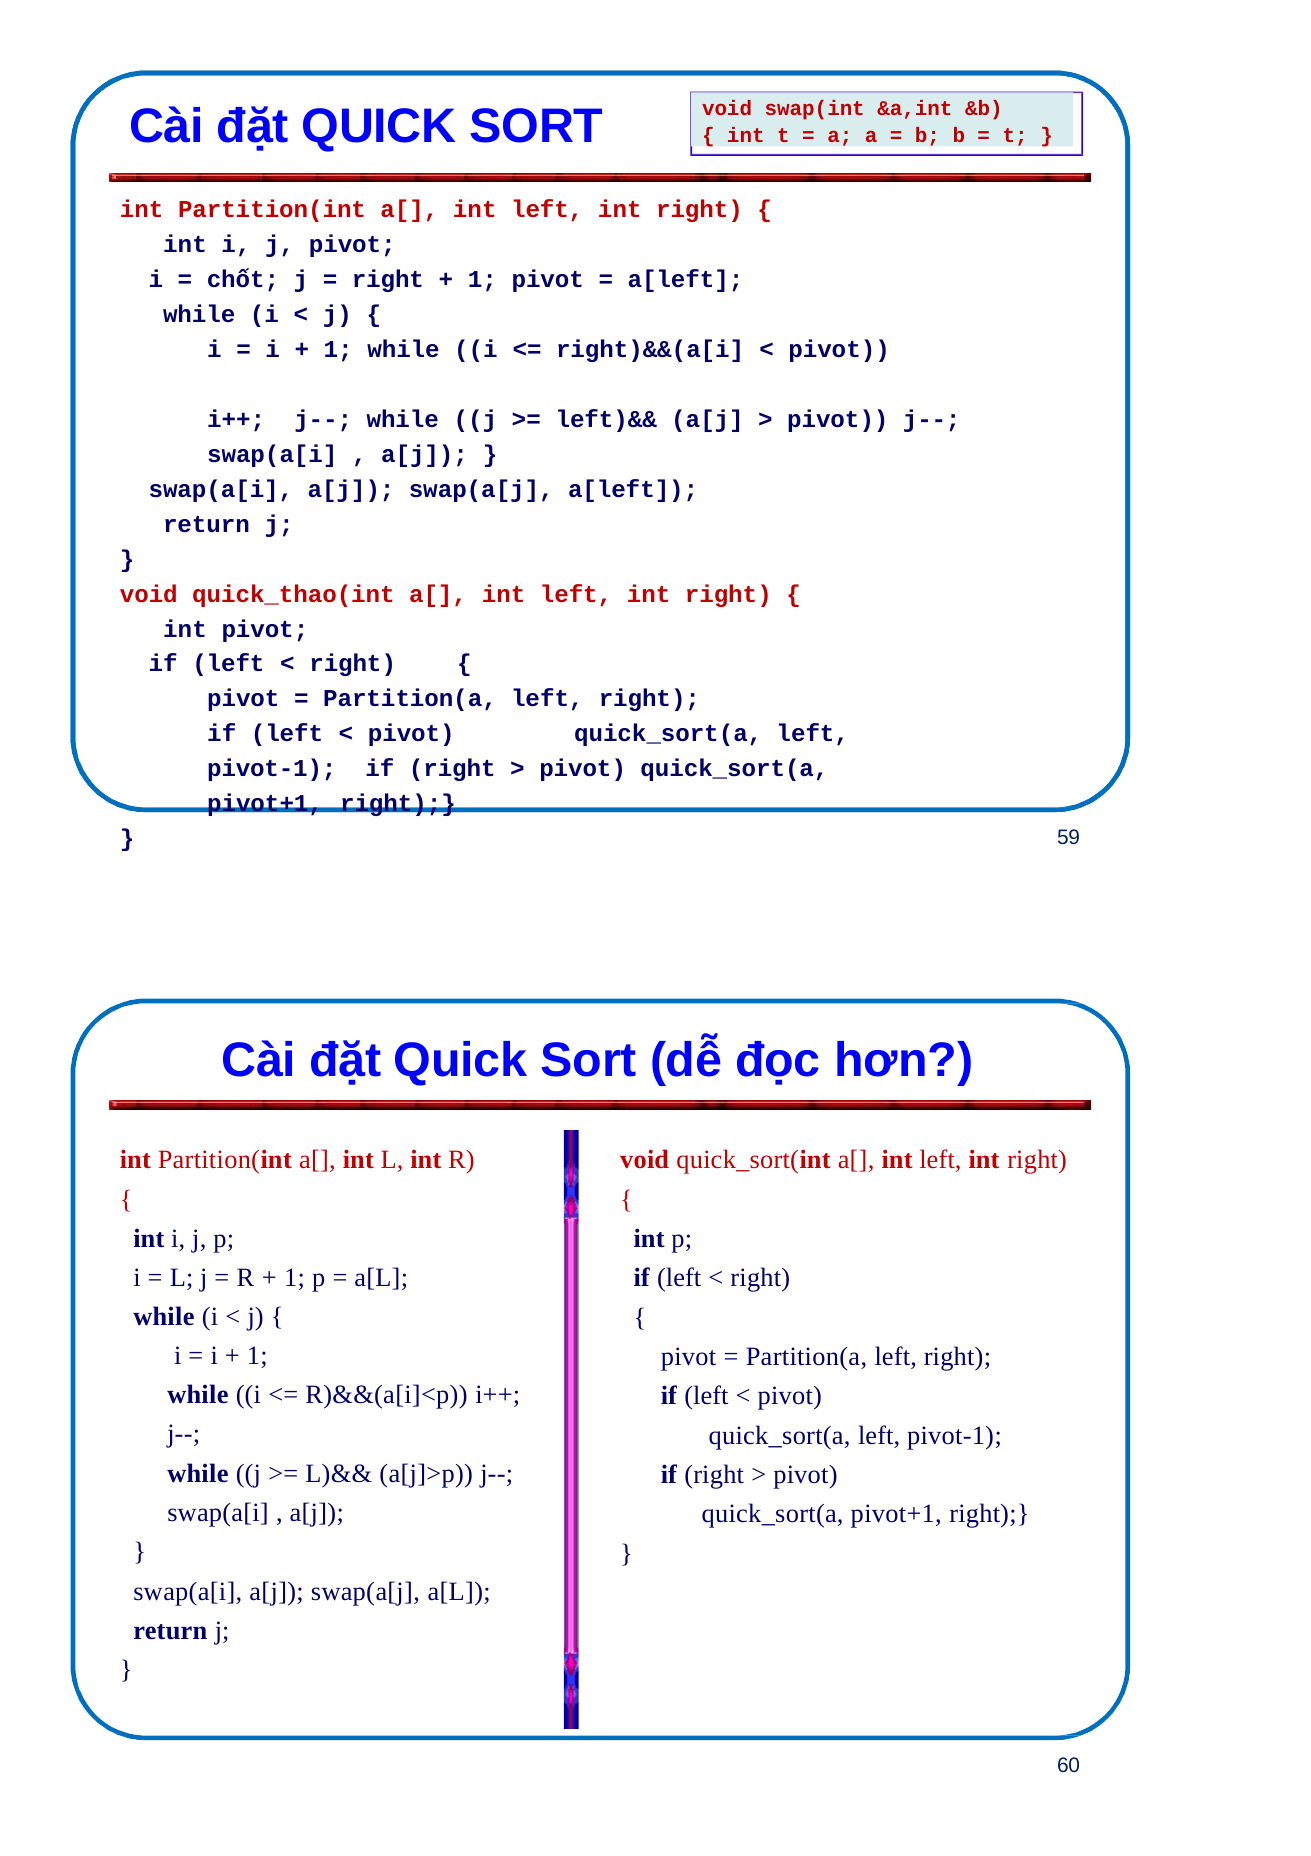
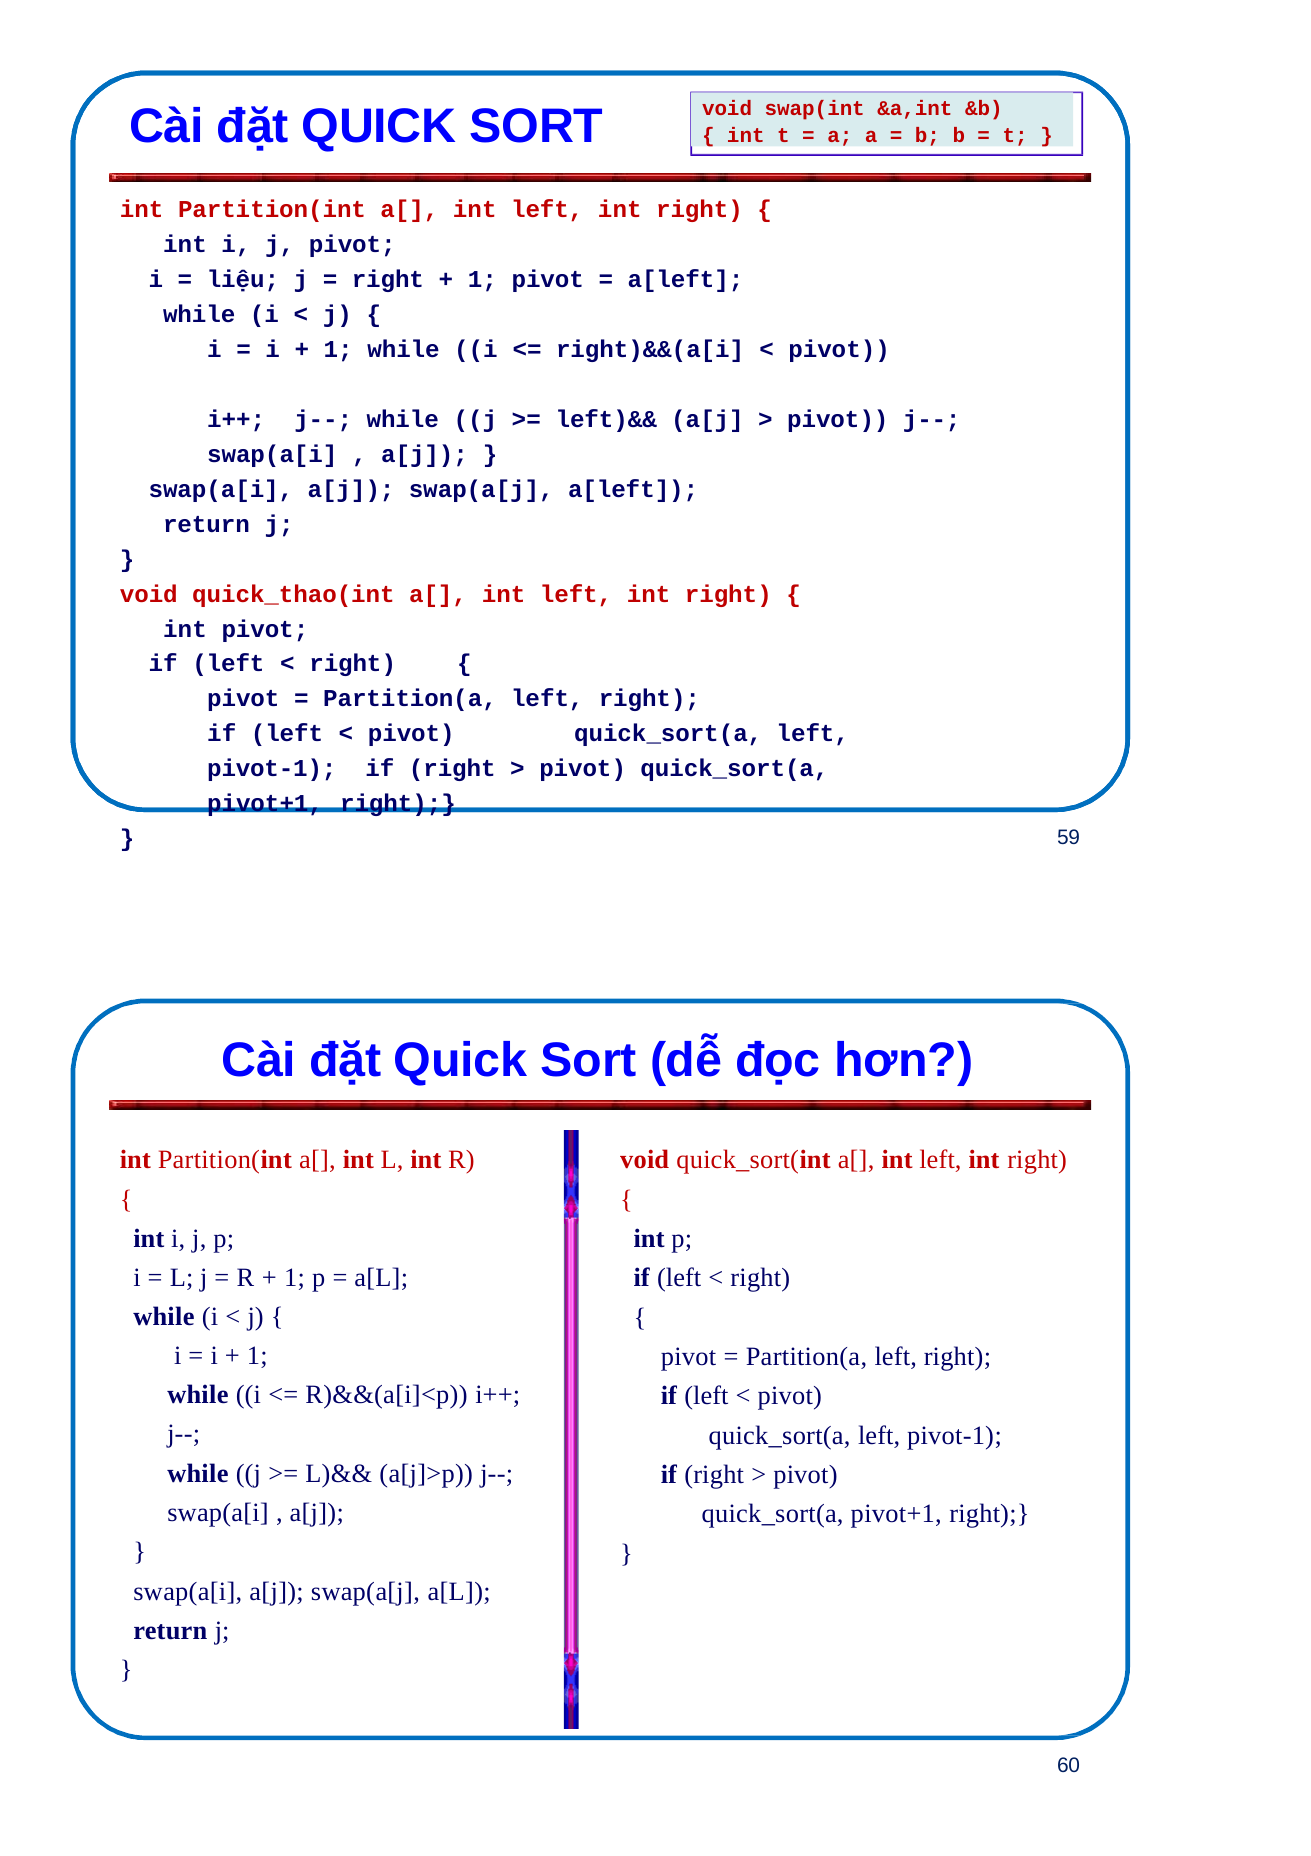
chốt: chốt -> liệu
